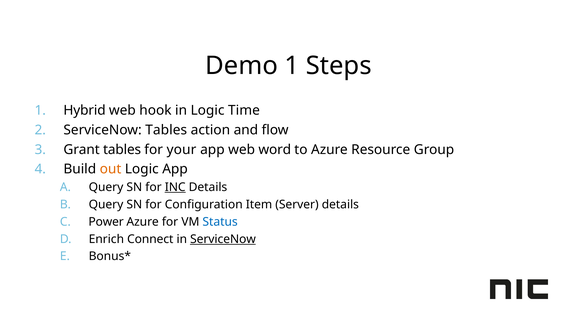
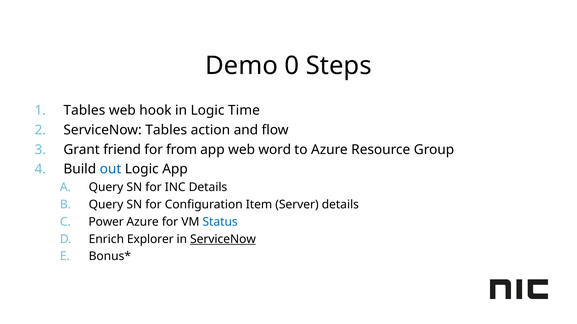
Demo 1: 1 -> 0
Hybrid at (84, 111): Hybrid -> Tables
Grant tables: tables -> friend
your: your -> from
out colour: orange -> blue
INC underline: present -> none
Connect: Connect -> Explorer
